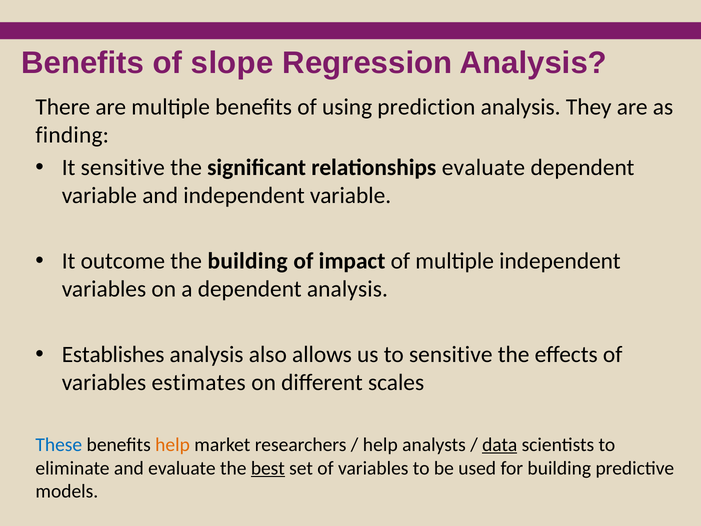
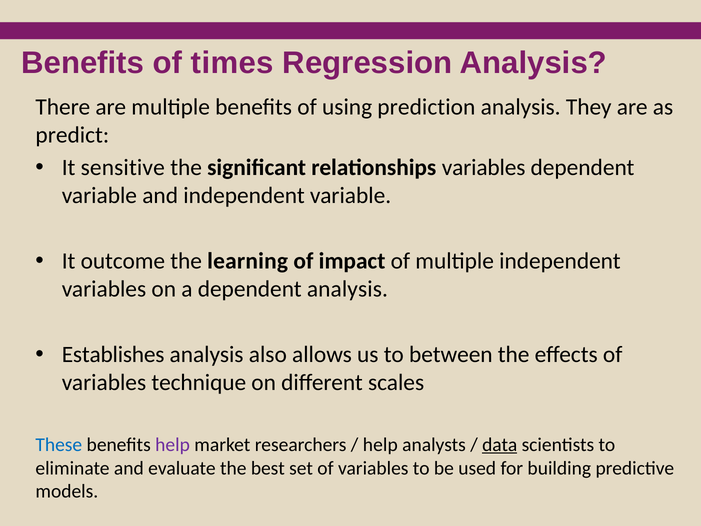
slope: slope -> times
finding: finding -> predict
relationships evaluate: evaluate -> variables
the building: building -> learning
to sensitive: sensitive -> between
estimates: estimates -> technique
help at (173, 445) colour: orange -> purple
best underline: present -> none
